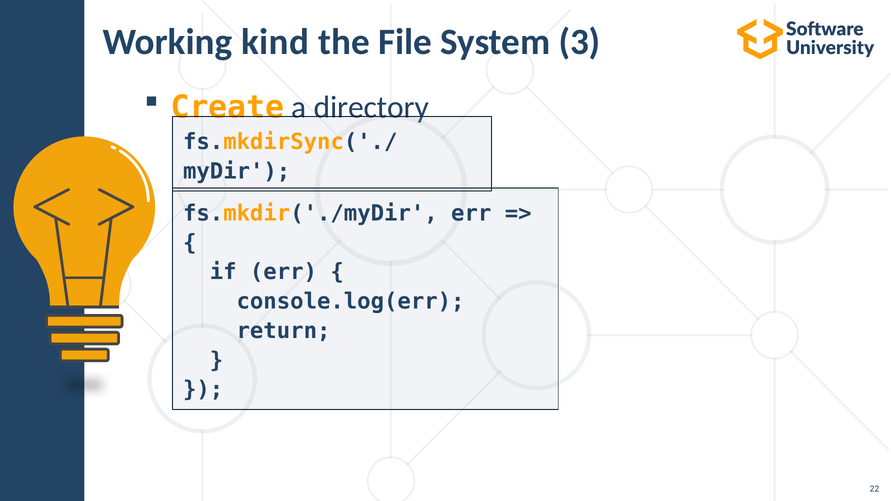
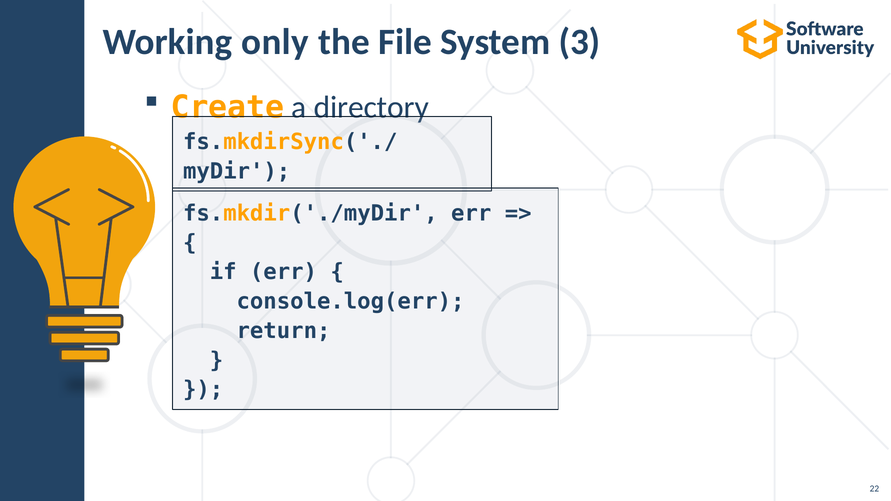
kind: kind -> only
